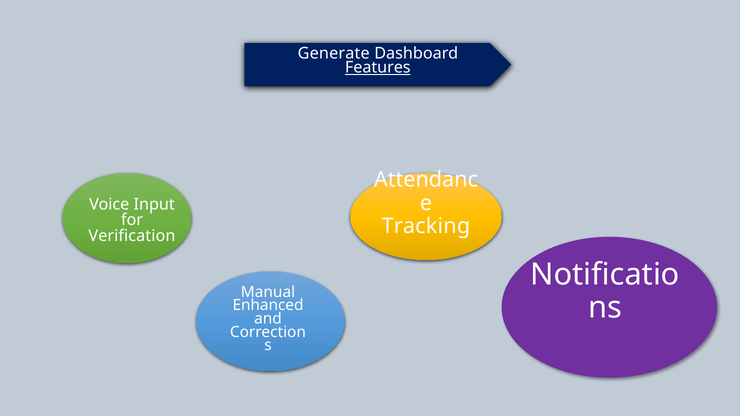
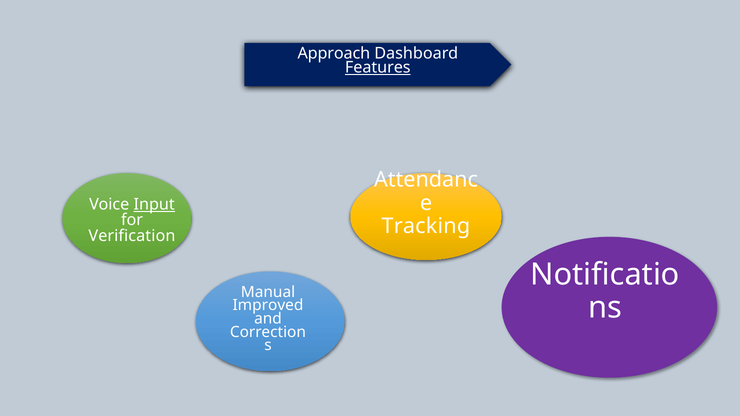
Generate: Generate -> Approach
Input underline: none -> present
Enhanced: Enhanced -> Improved
